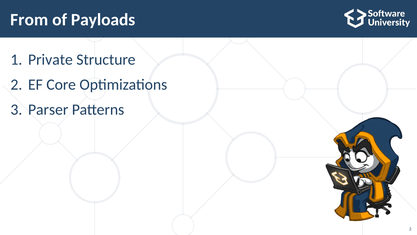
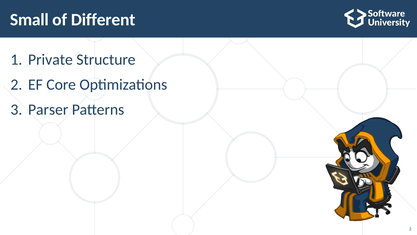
From: From -> Small
Payloads: Payloads -> Different
